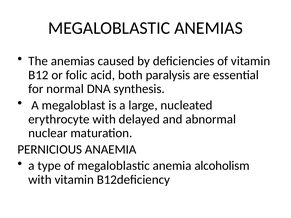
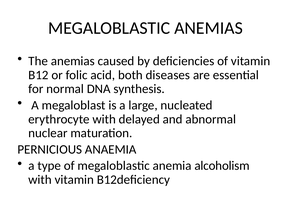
paralysis: paralysis -> diseases
